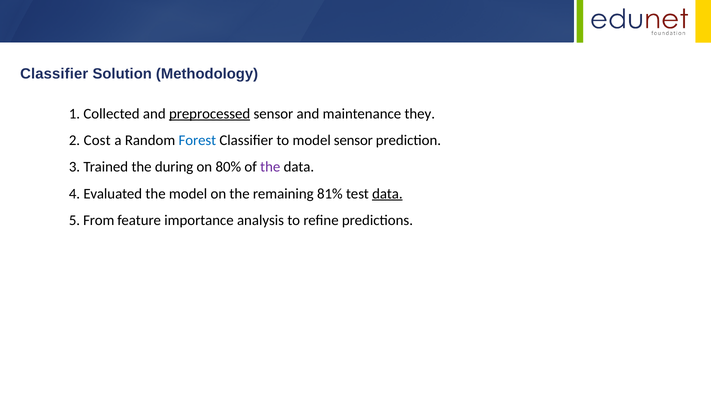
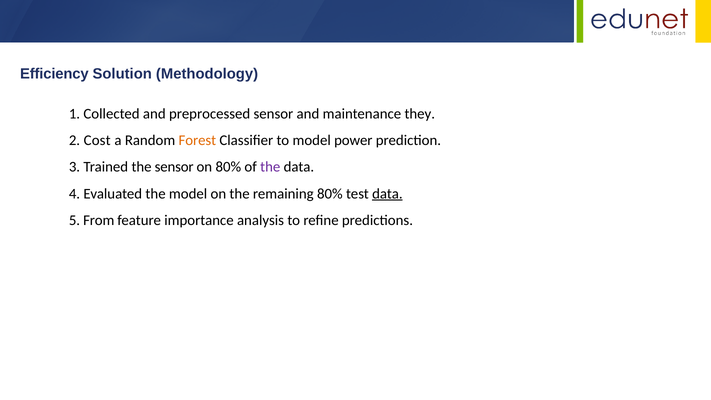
Classifier at (54, 74): Classifier -> Efficiency
preprocessed underline: present -> none
Forest colour: blue -> orange
model sensor: sensor -> power
the during: during -> sensor
remaining 81%: 81% -> 80%
